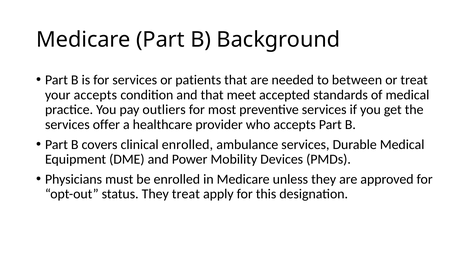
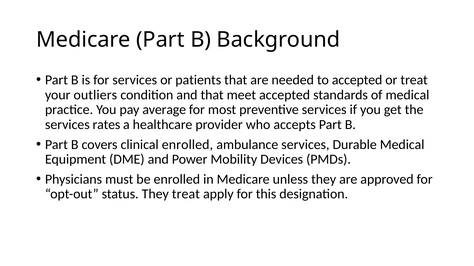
to between: between -> accepted
your accepts: accepts -> outliers
outliers: outliers -> average
offer: offer -> rates
